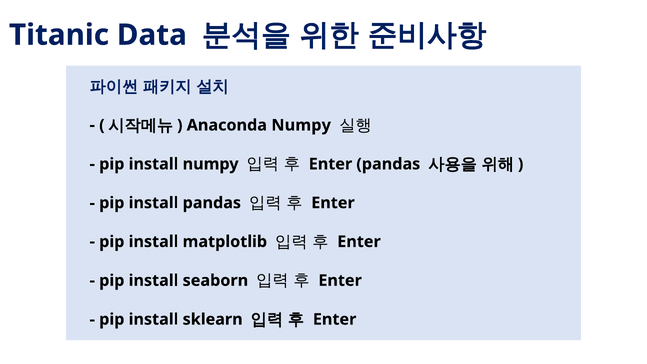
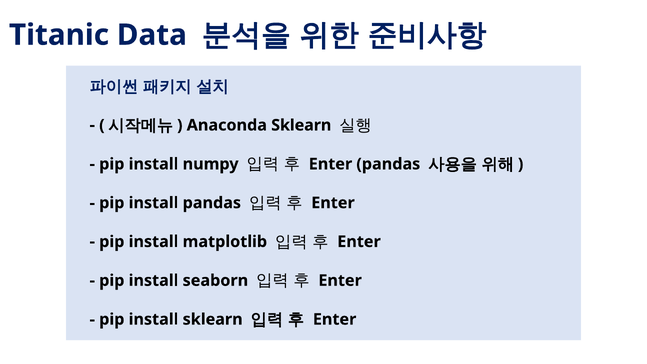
Anaconda Numpy: Numpy -> Sklearn
